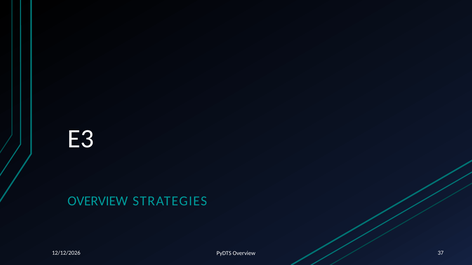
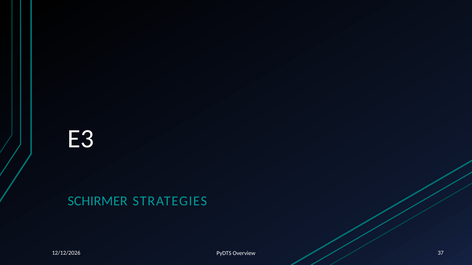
OVERVIEW at (98, 201): OVERVIEW -> SCHIRMER
